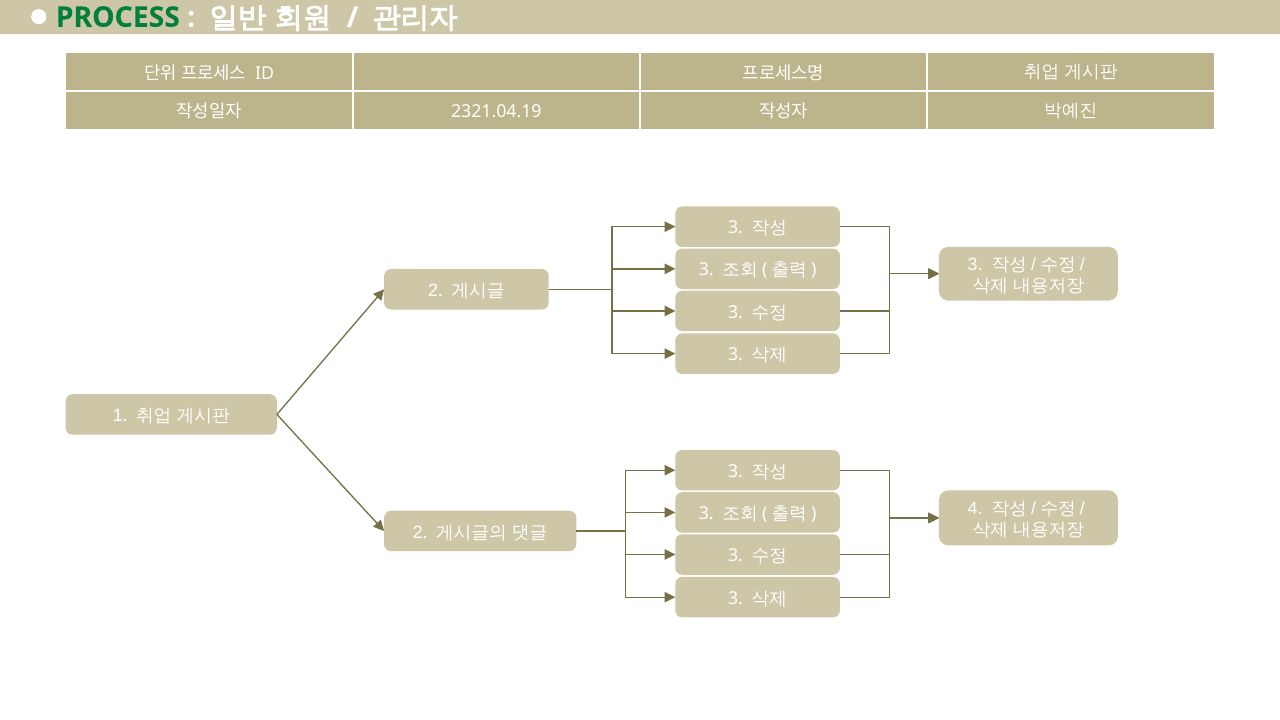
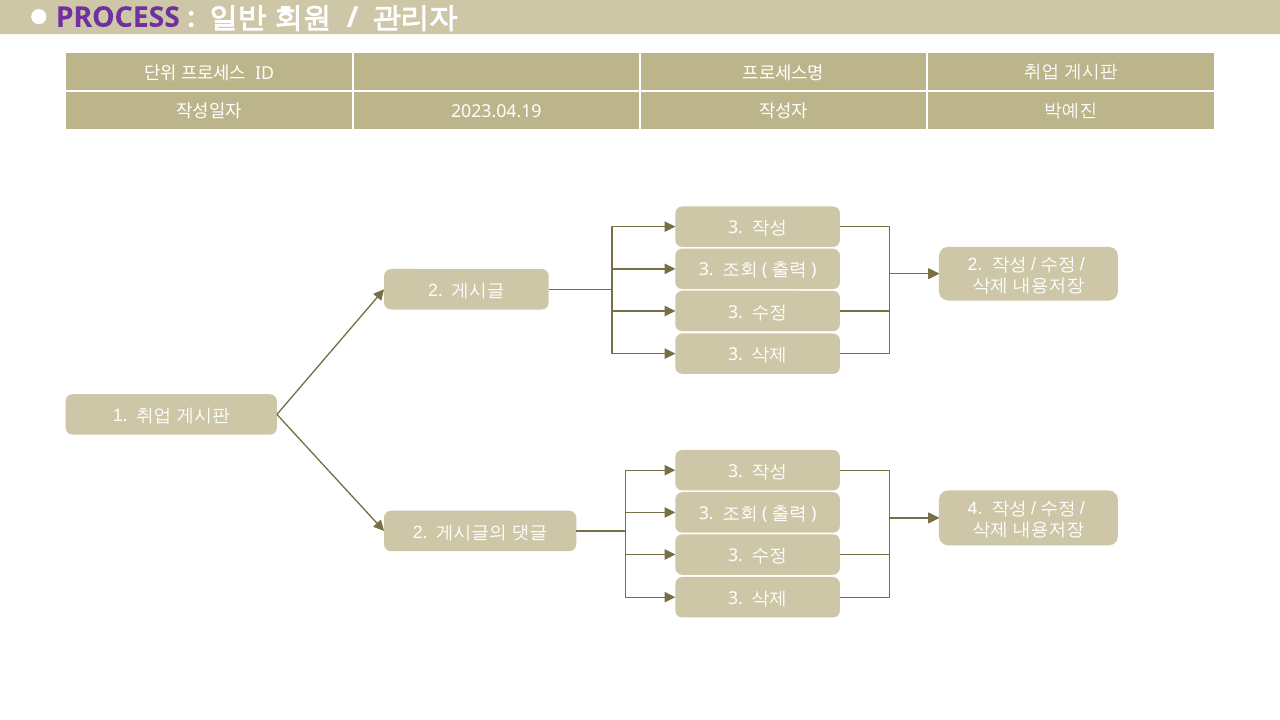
PROCESS colour: green -> purple
2321.04.19: 2321.04.19 -> 2023.04.19
3 at (975, 264): 3 -> 2
